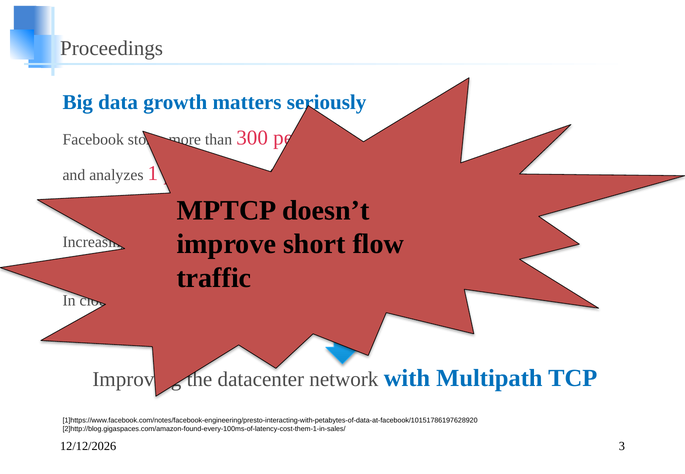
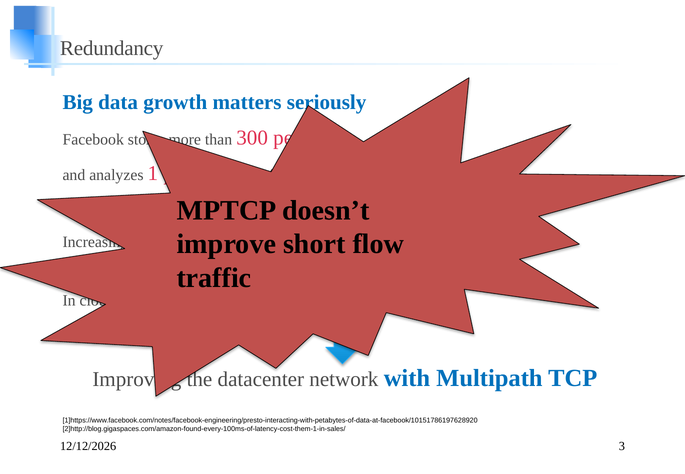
Proceedings at (112, 48): Proceedings -> Redundancy
